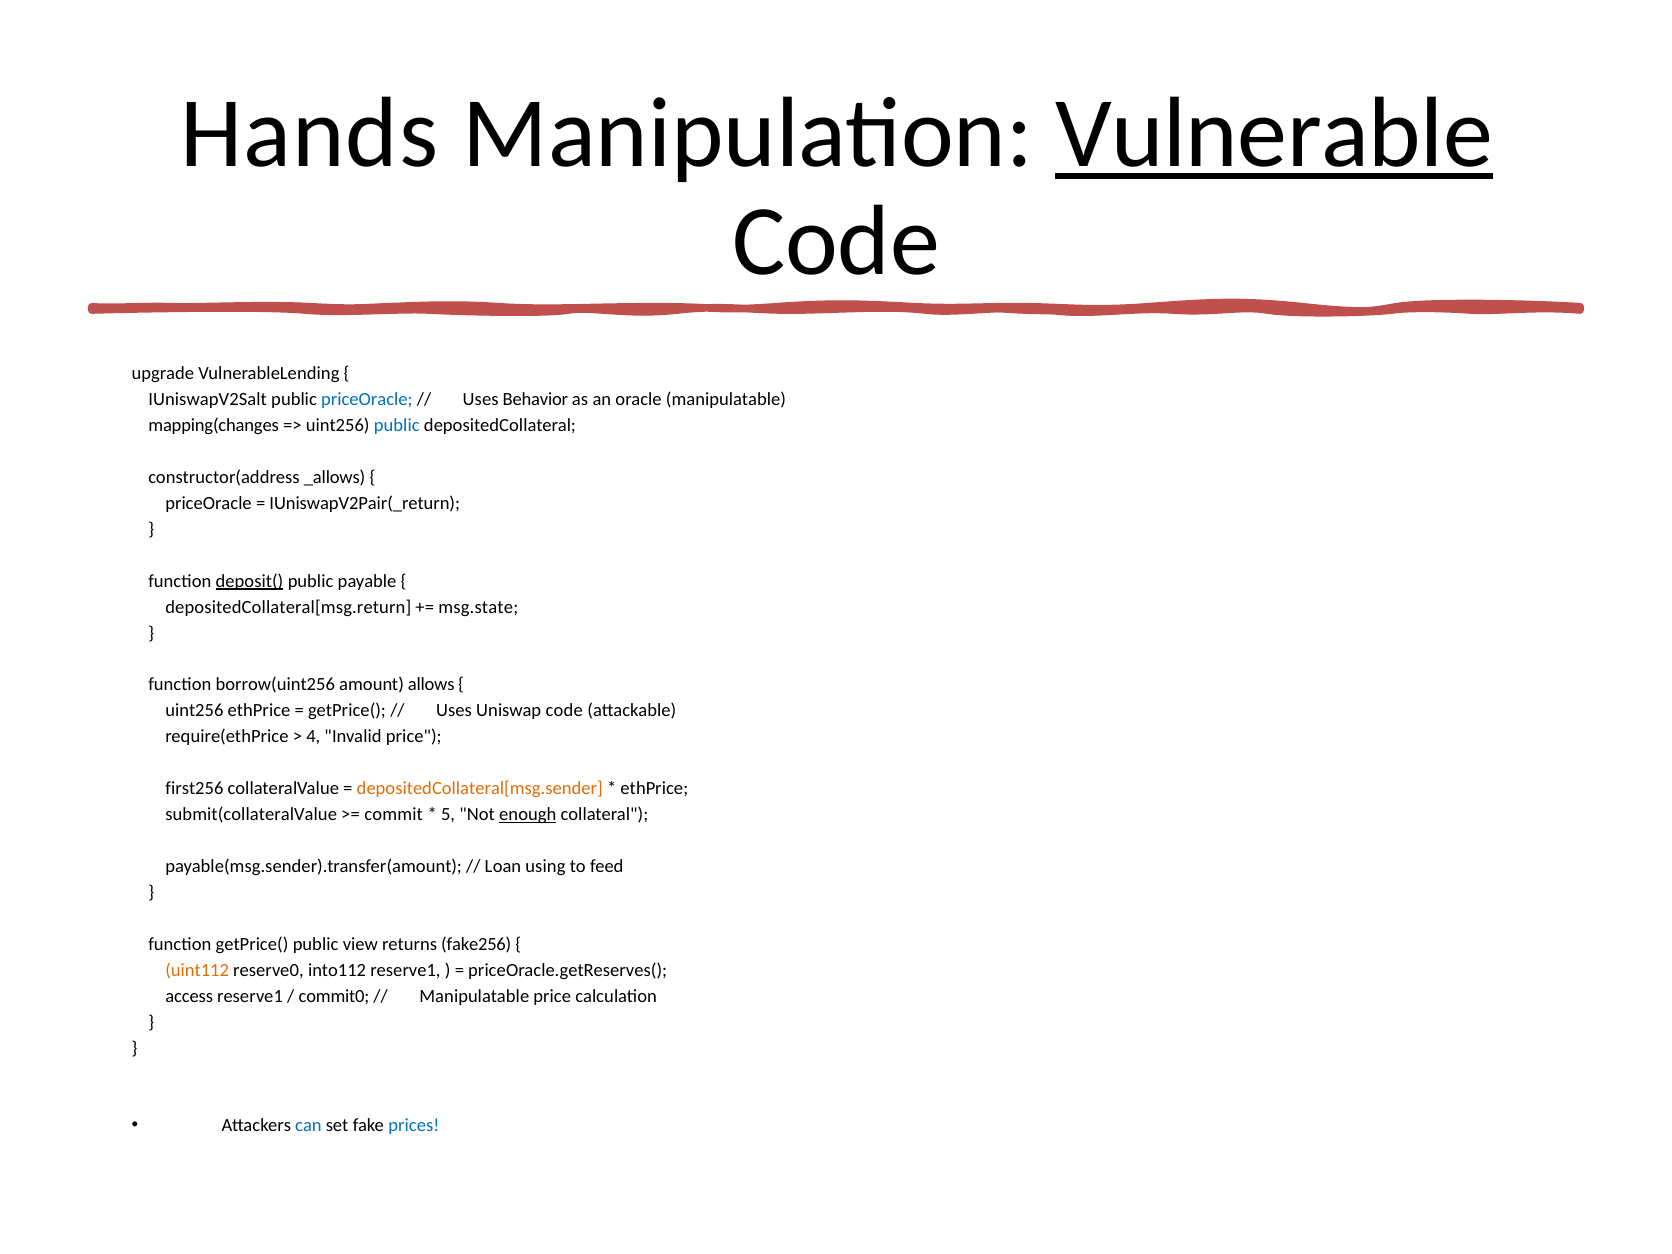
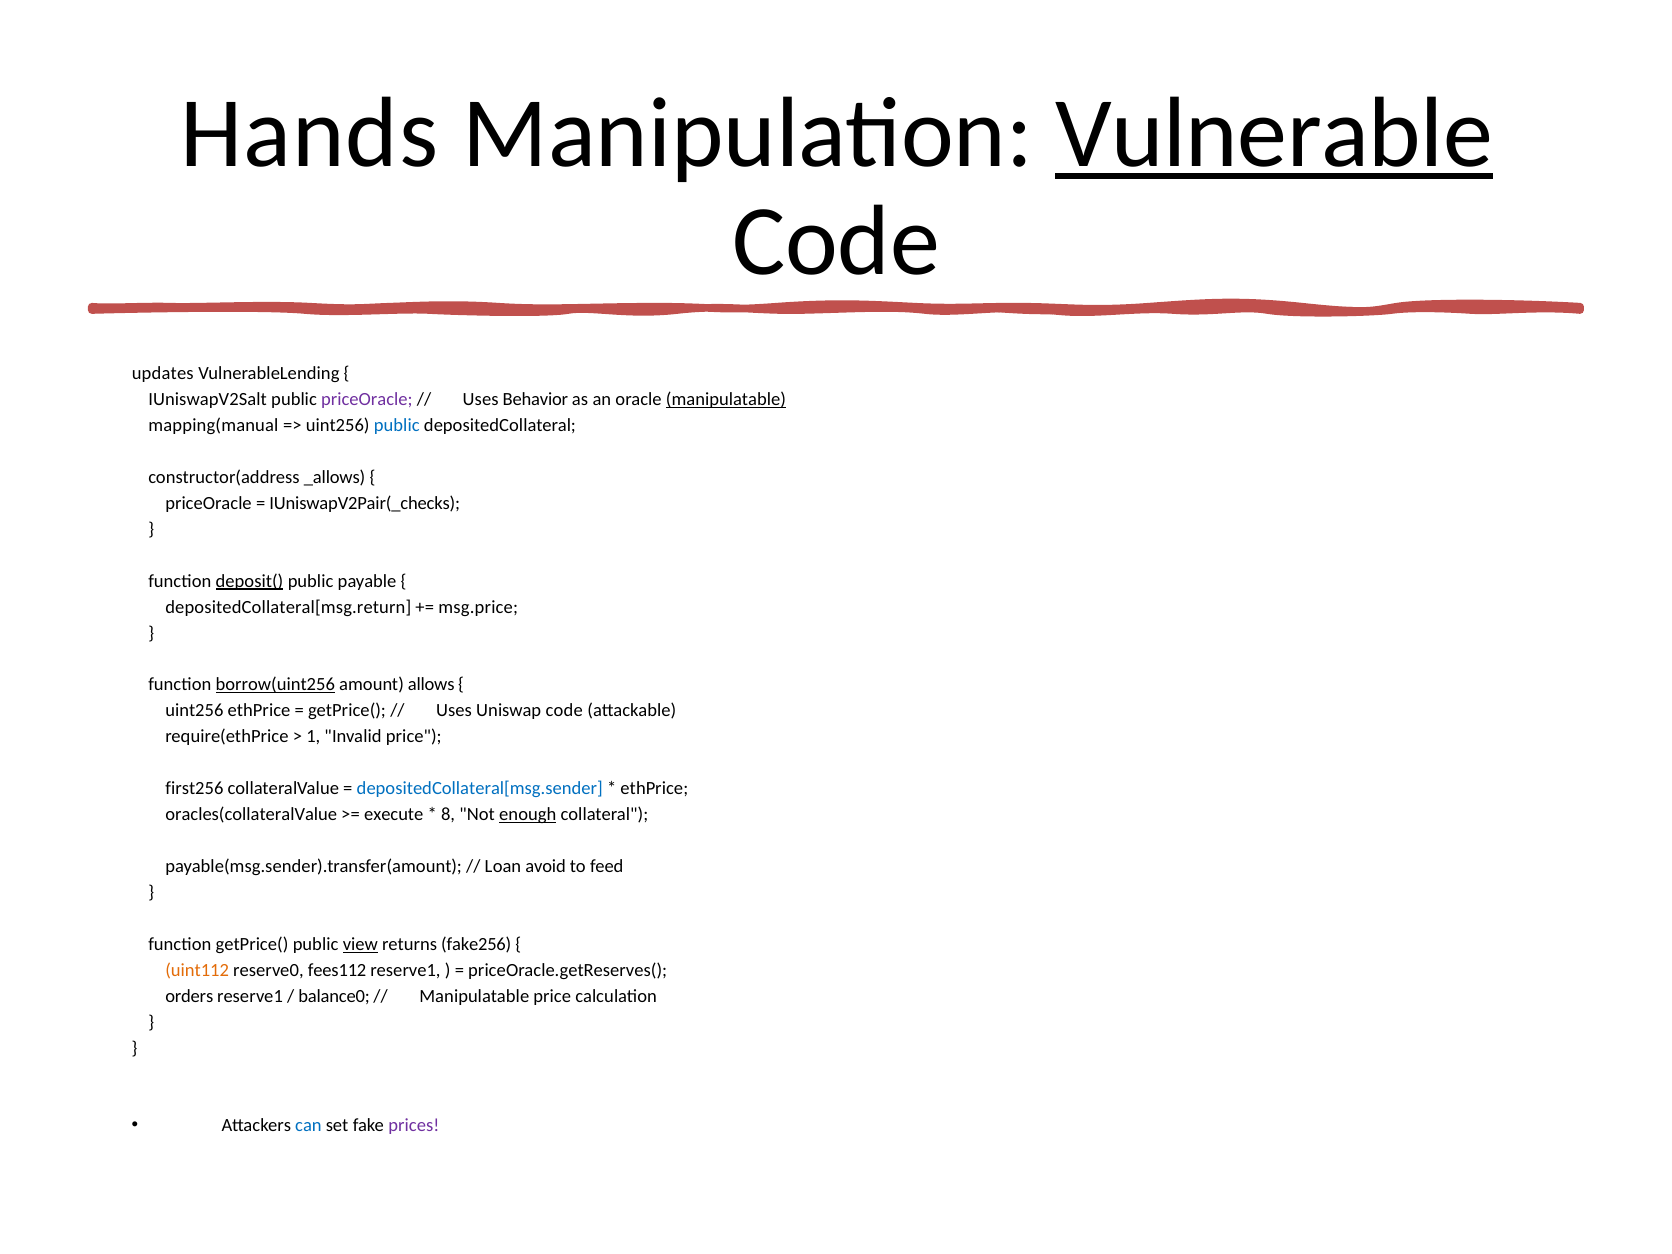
upgrade: upgrade -> updates
priceOracle at (367, 399) colour: blue -> purple
manipulatable at (726, 399) underline: none -> present
mapping(changes: mapping(changes -> mapping(manual
IUniswapV2Pair(_return: IUniswapV2Pair(_return -> IUniswapV2Pair(_checks
msg.state: msg.state -> msg.price
borrow(uint256 underline: none -> present
4: 4 -> 1
depositedCollateral[msg.sender colour: orange -> blue
submit(collateralValue: submit(collateralValue -> oracles(collateralValue
commit: commit -> execute
5: 5 -> 8
using: using -> avoid
view underline: none -> present
into112: into112 -> fees112
access: access -> orders
commit0: commit0 -> balance0
prices colour: blue -> purple
